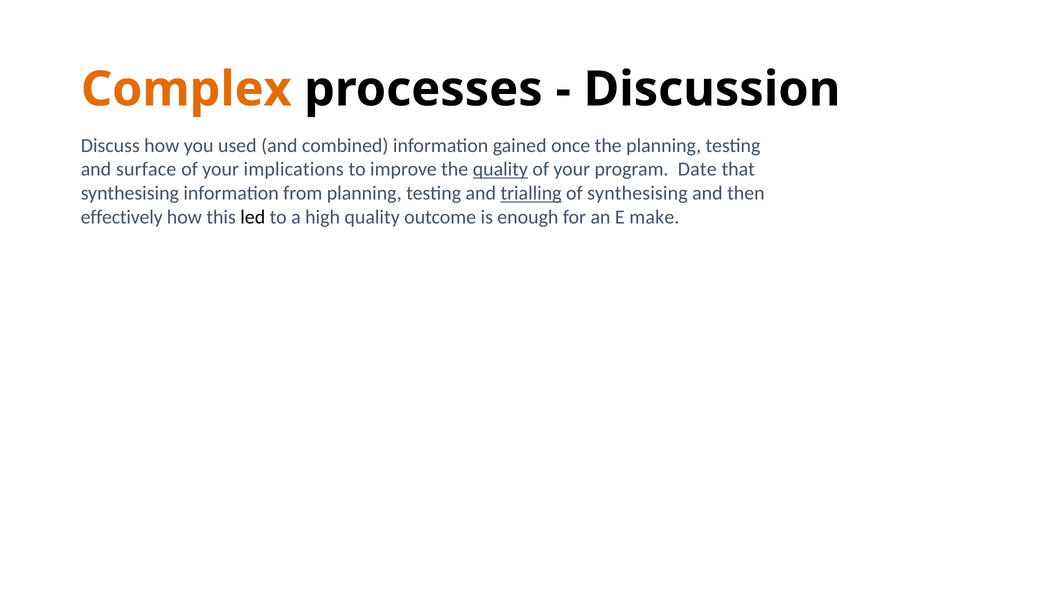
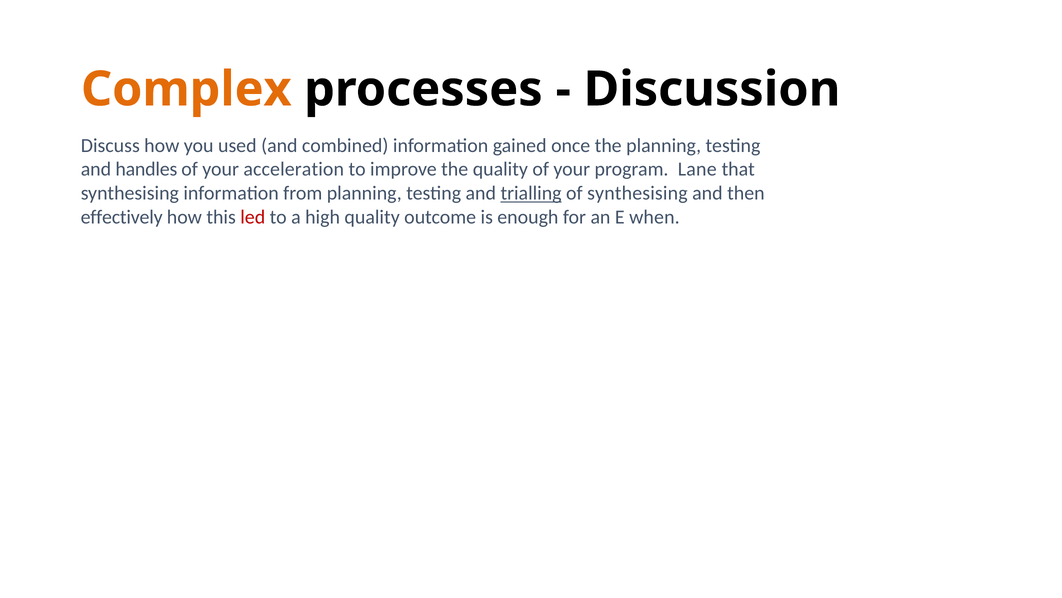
surface: surface -> handles
implications: implications -> acceleration
quality at (500, 169) underline: present -> none
Date: Date -> Lane
led colour: black -> red
make: make -> when
